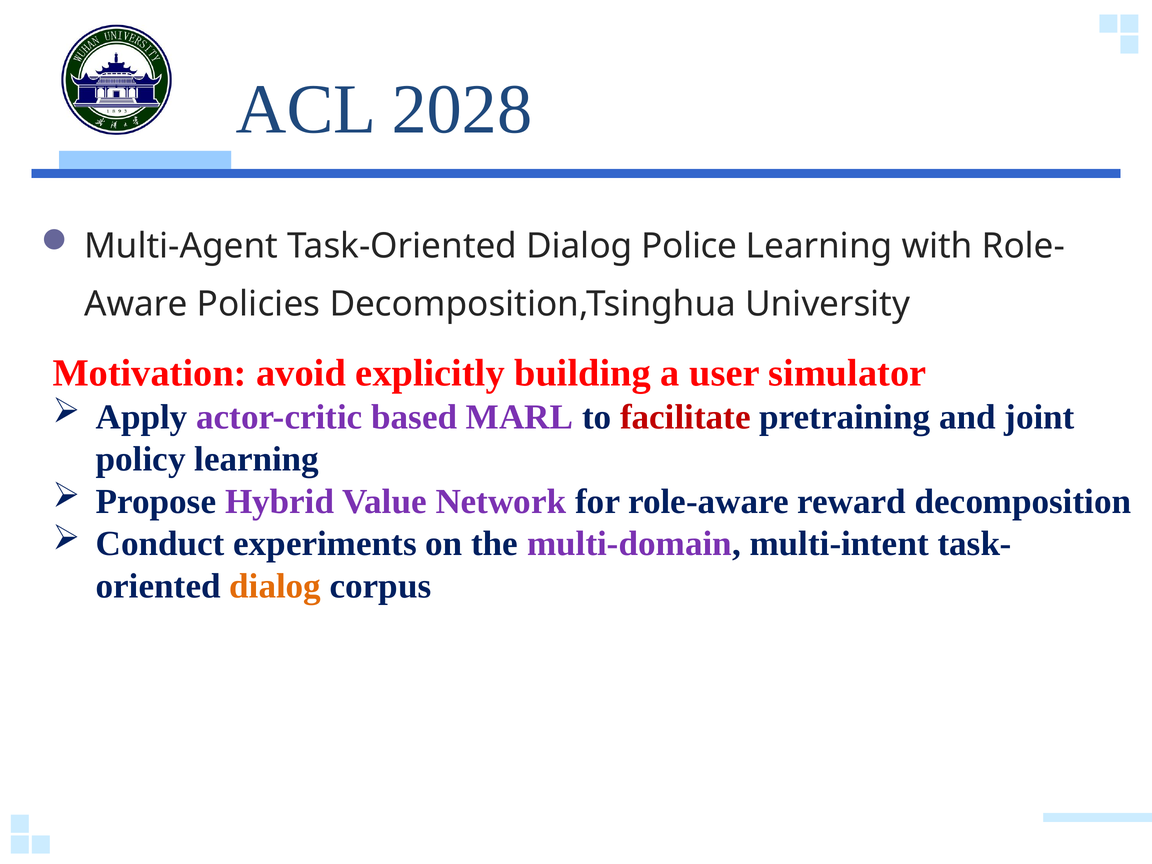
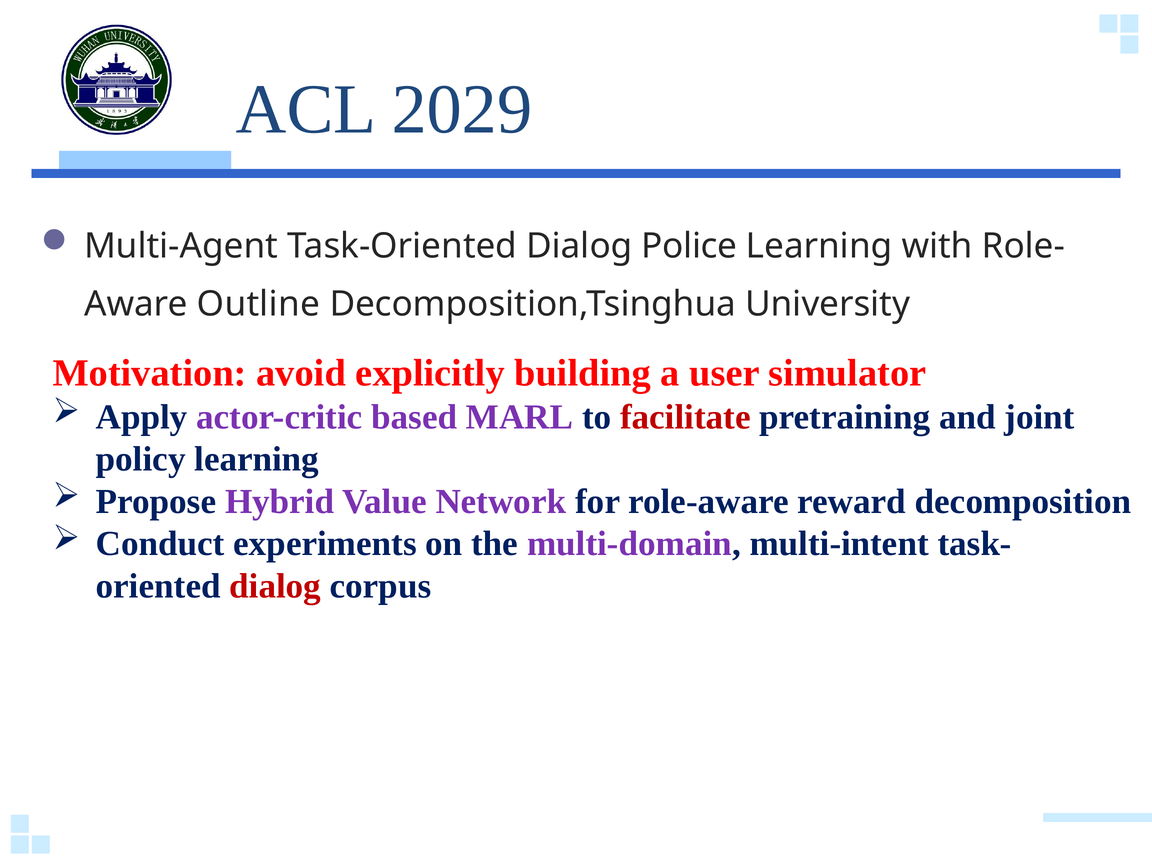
2028: 2028 -> 2029
Policies: Policies -> Outline
dialog at (275, 586) colour: orange -> red
